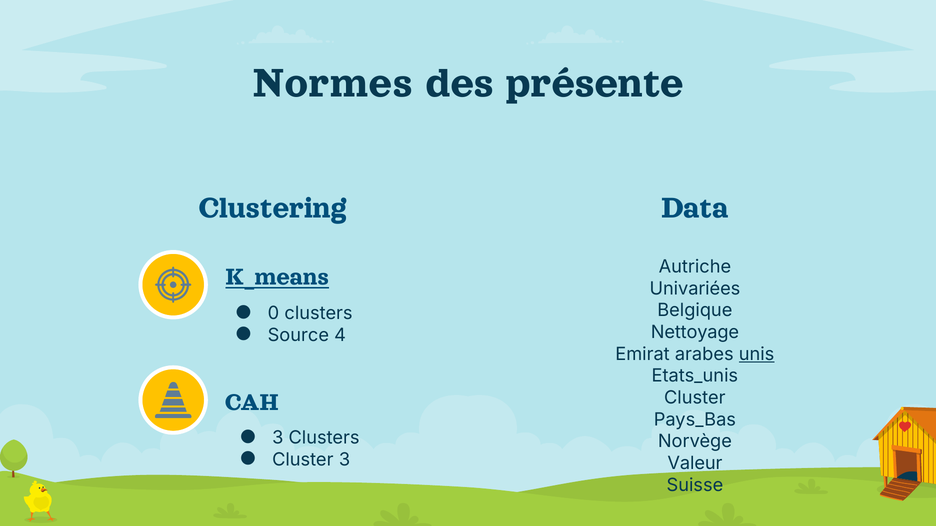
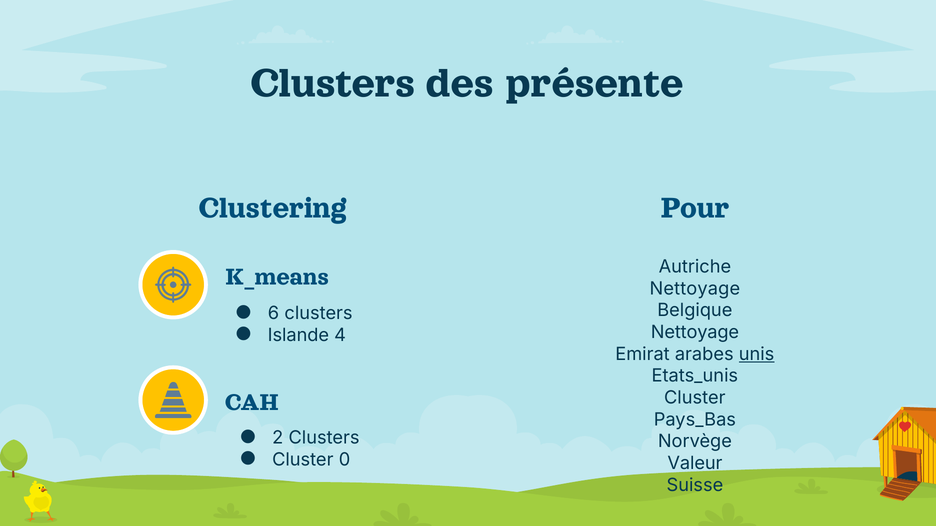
Normes at (333, 82): Normes -> Clusters
Data: Data -> Pour
K_means underline: present -> none
Univariées at (695, 289): Univariées -> Nettoyage
0: 0 -> 6
Source: Source -> Islande
3 at (278, 438): 3 -> 2
Cluster 3: 3 -> 0
